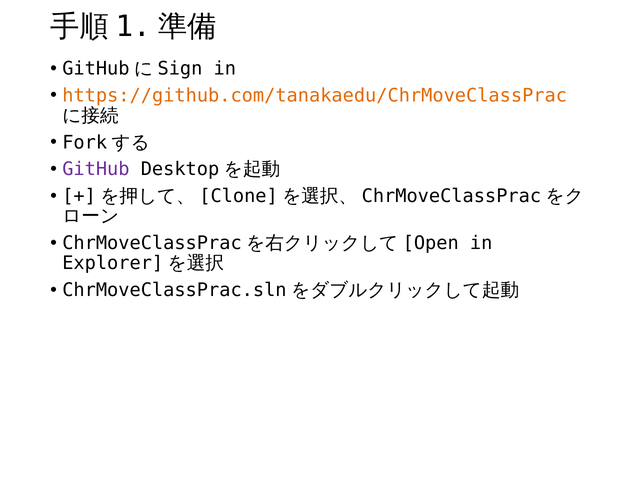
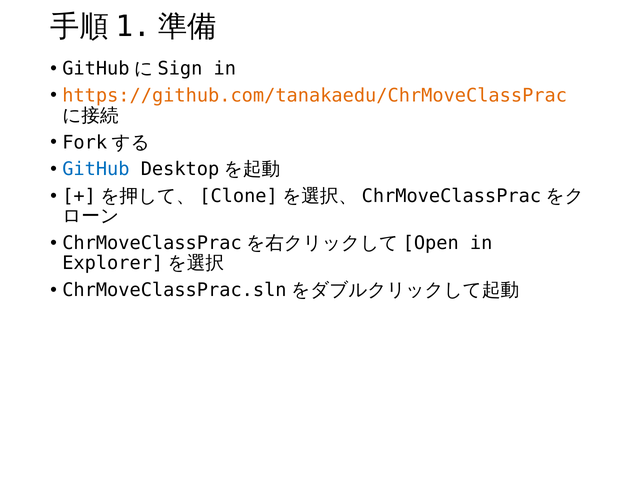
GitHub colour: purple -> blue
